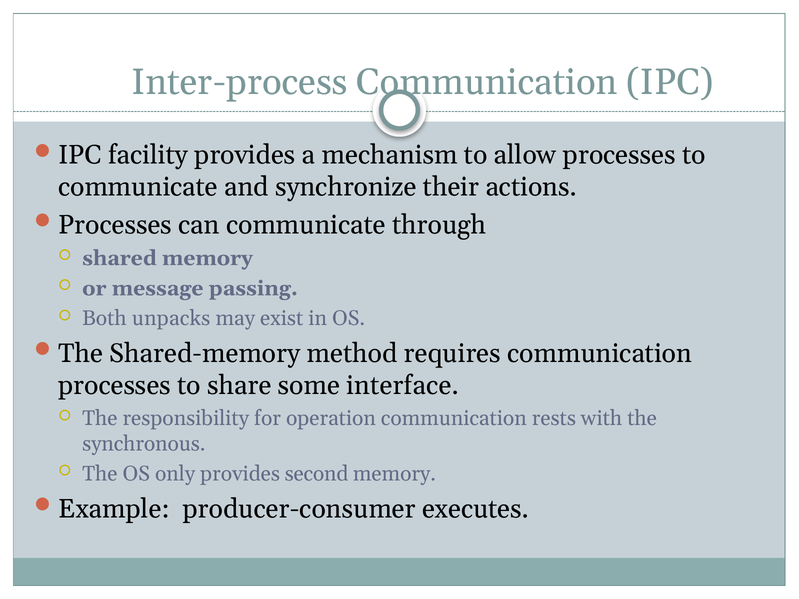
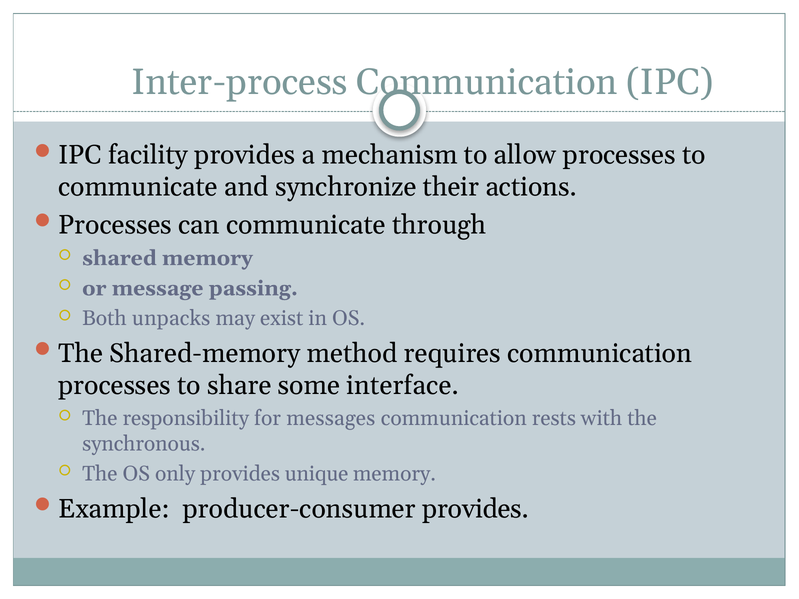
operation: operation -> messages
second: second -> unique
producer-consumer executes: executes -> provides
